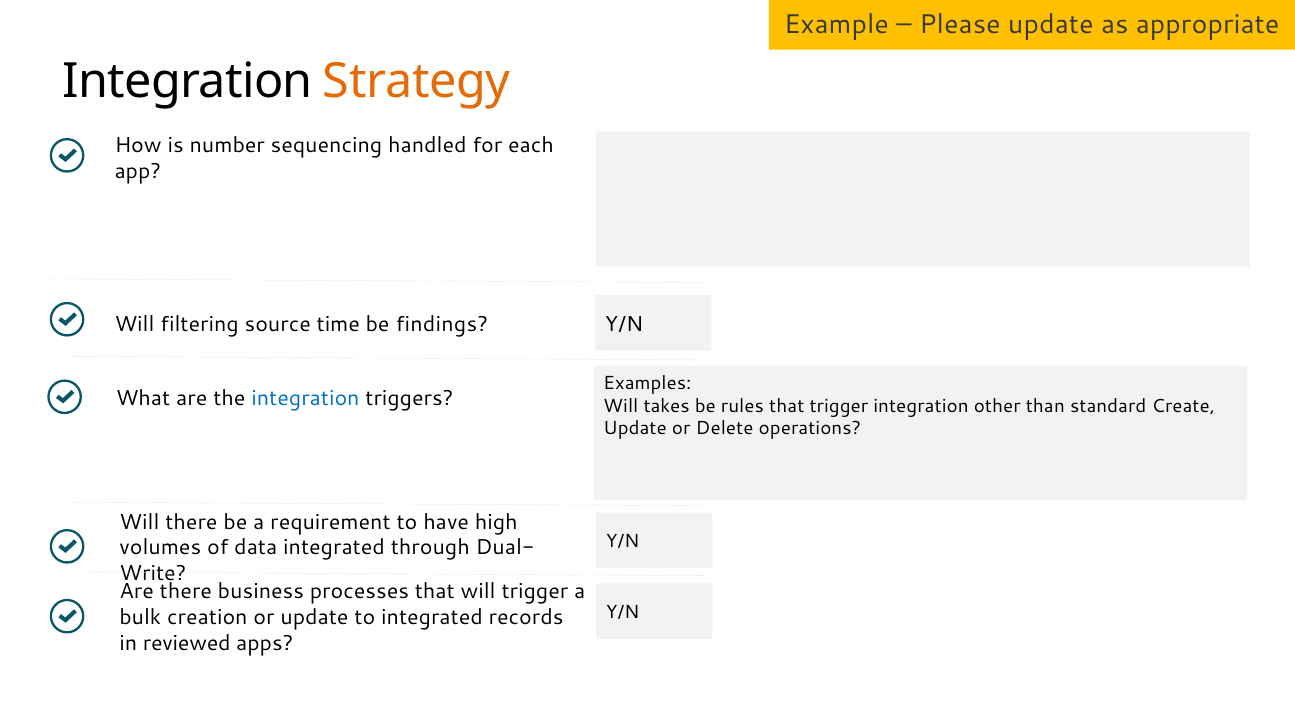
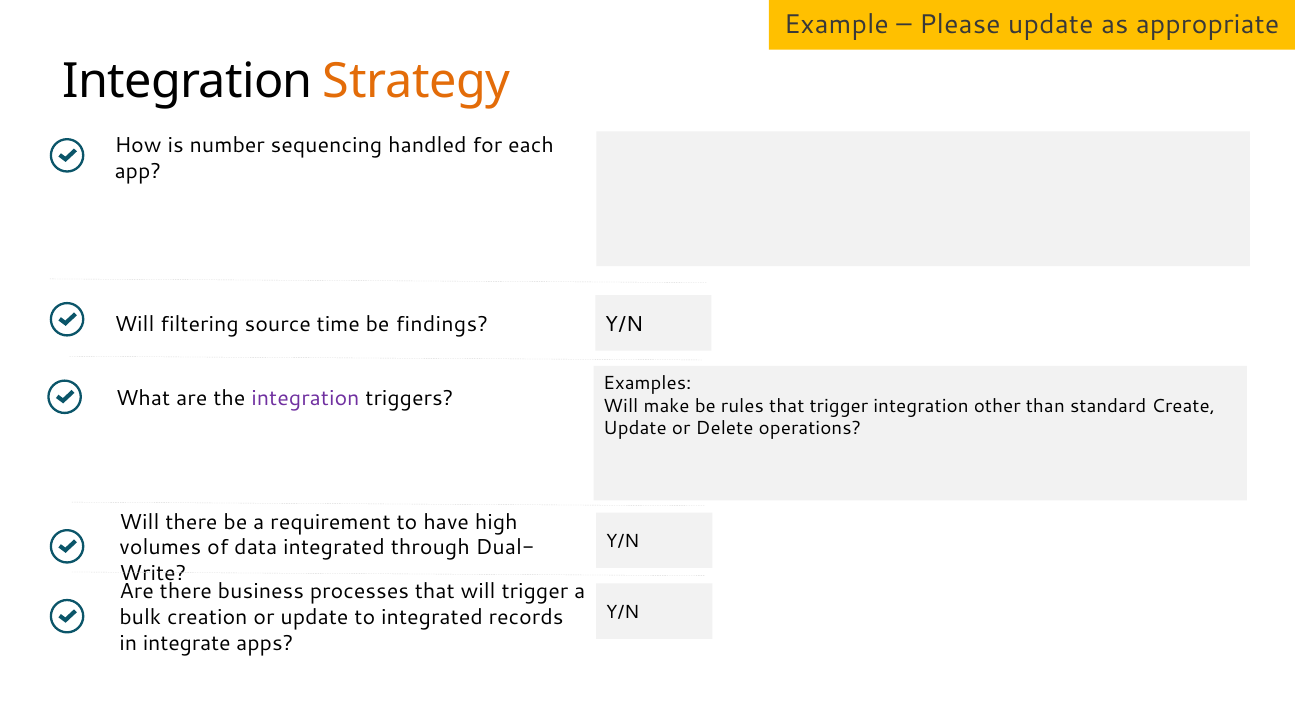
integration at (305, 399) colour: blue -> purple
takes: takes -> make
reviewed: reviewed -> integrate
